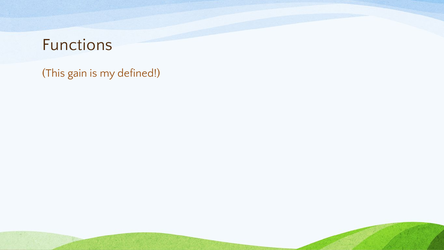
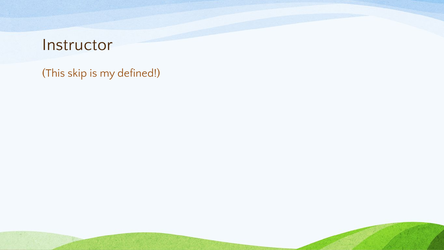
Functions: Functions -> Instructor
gain: gain -> skip
